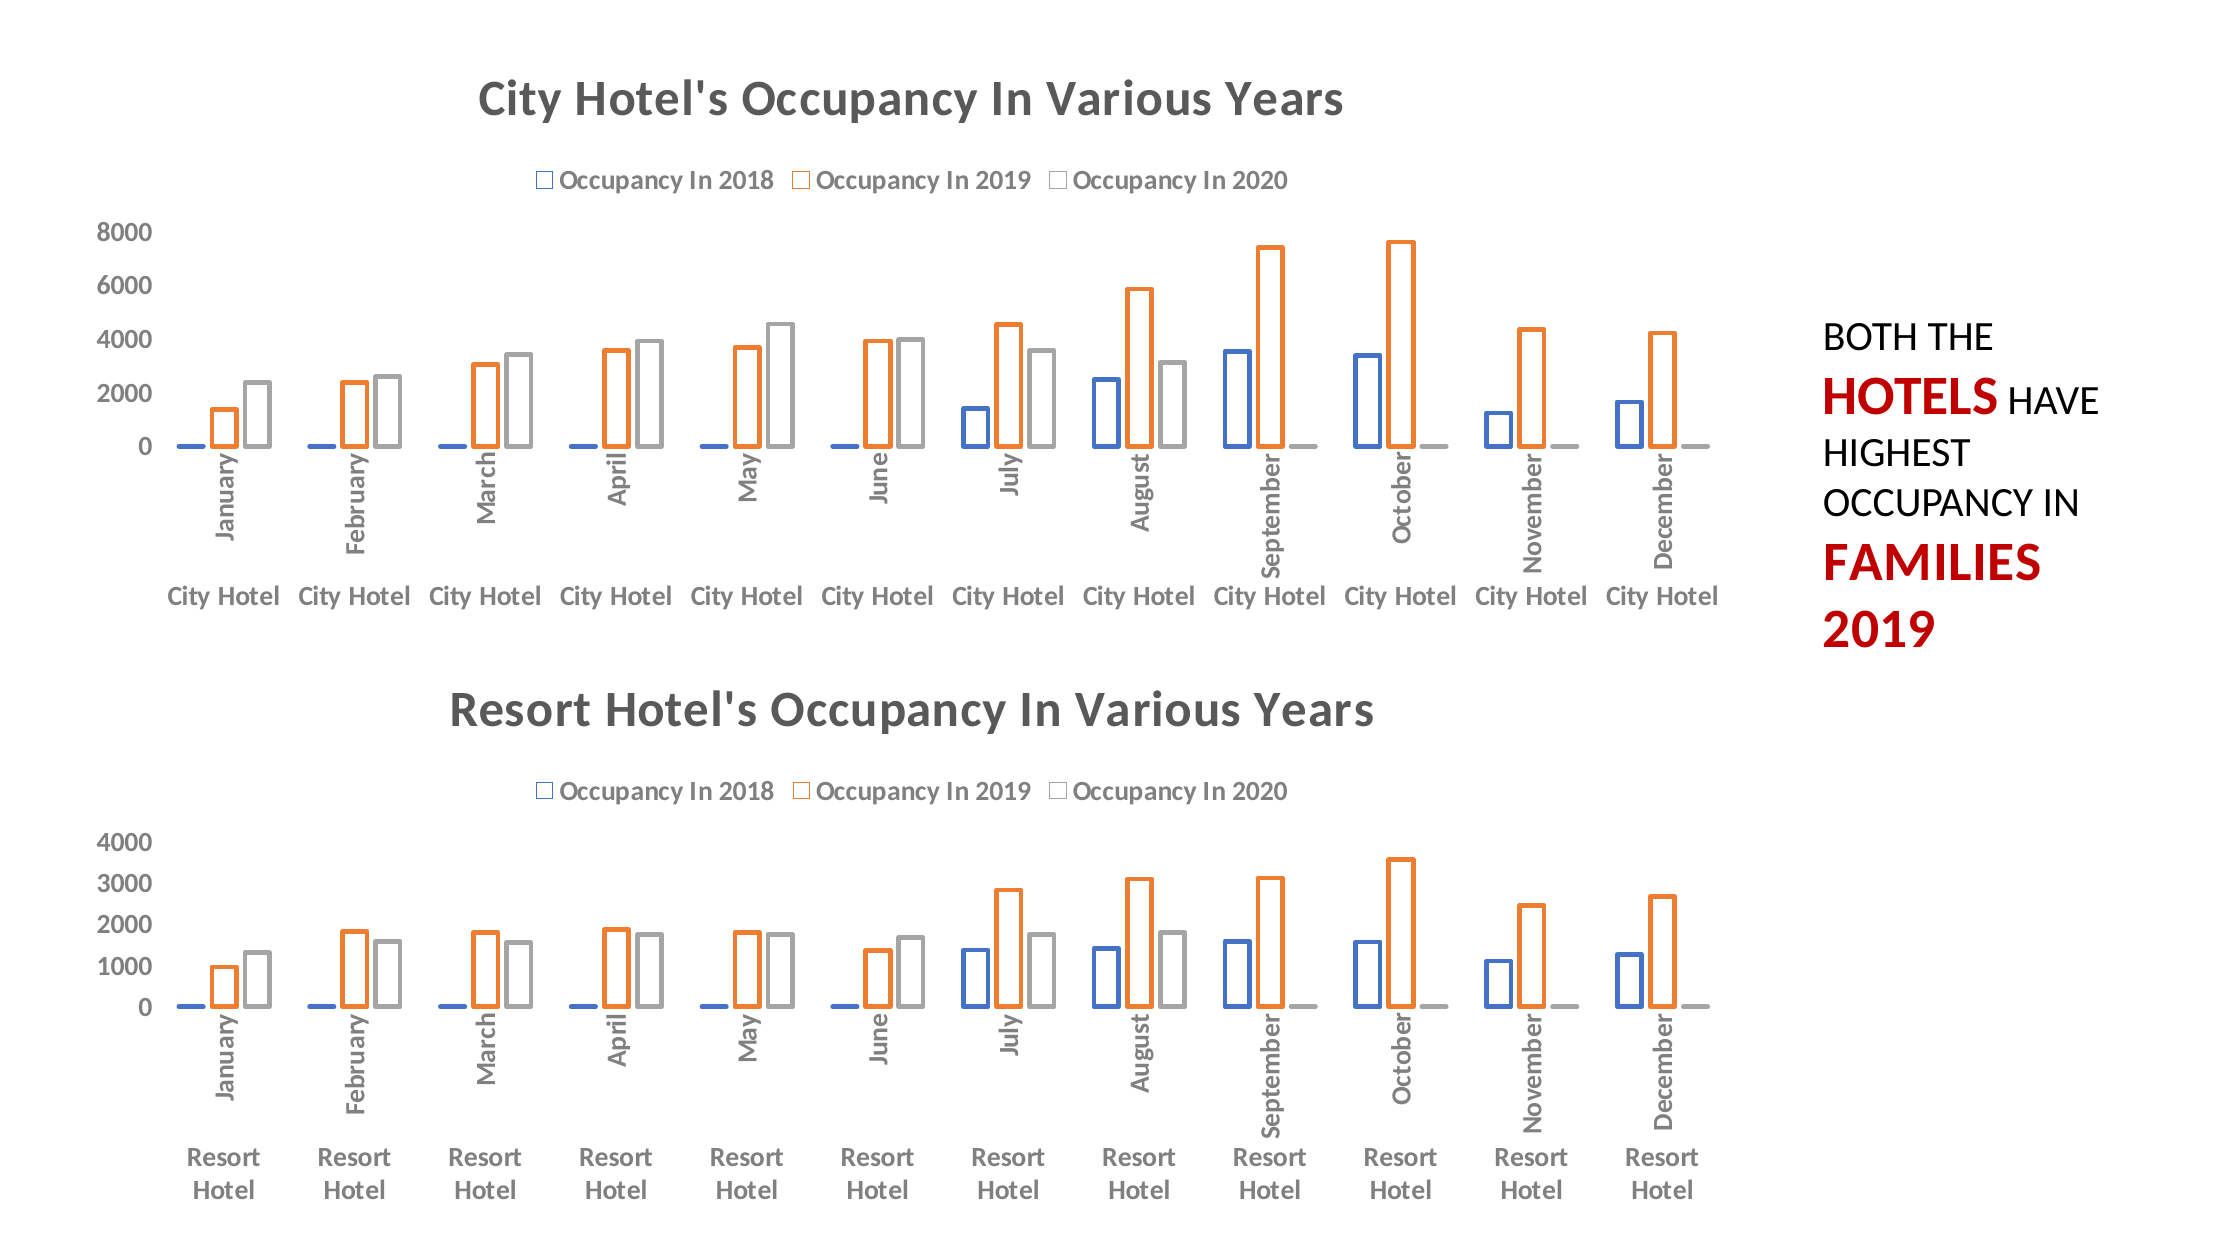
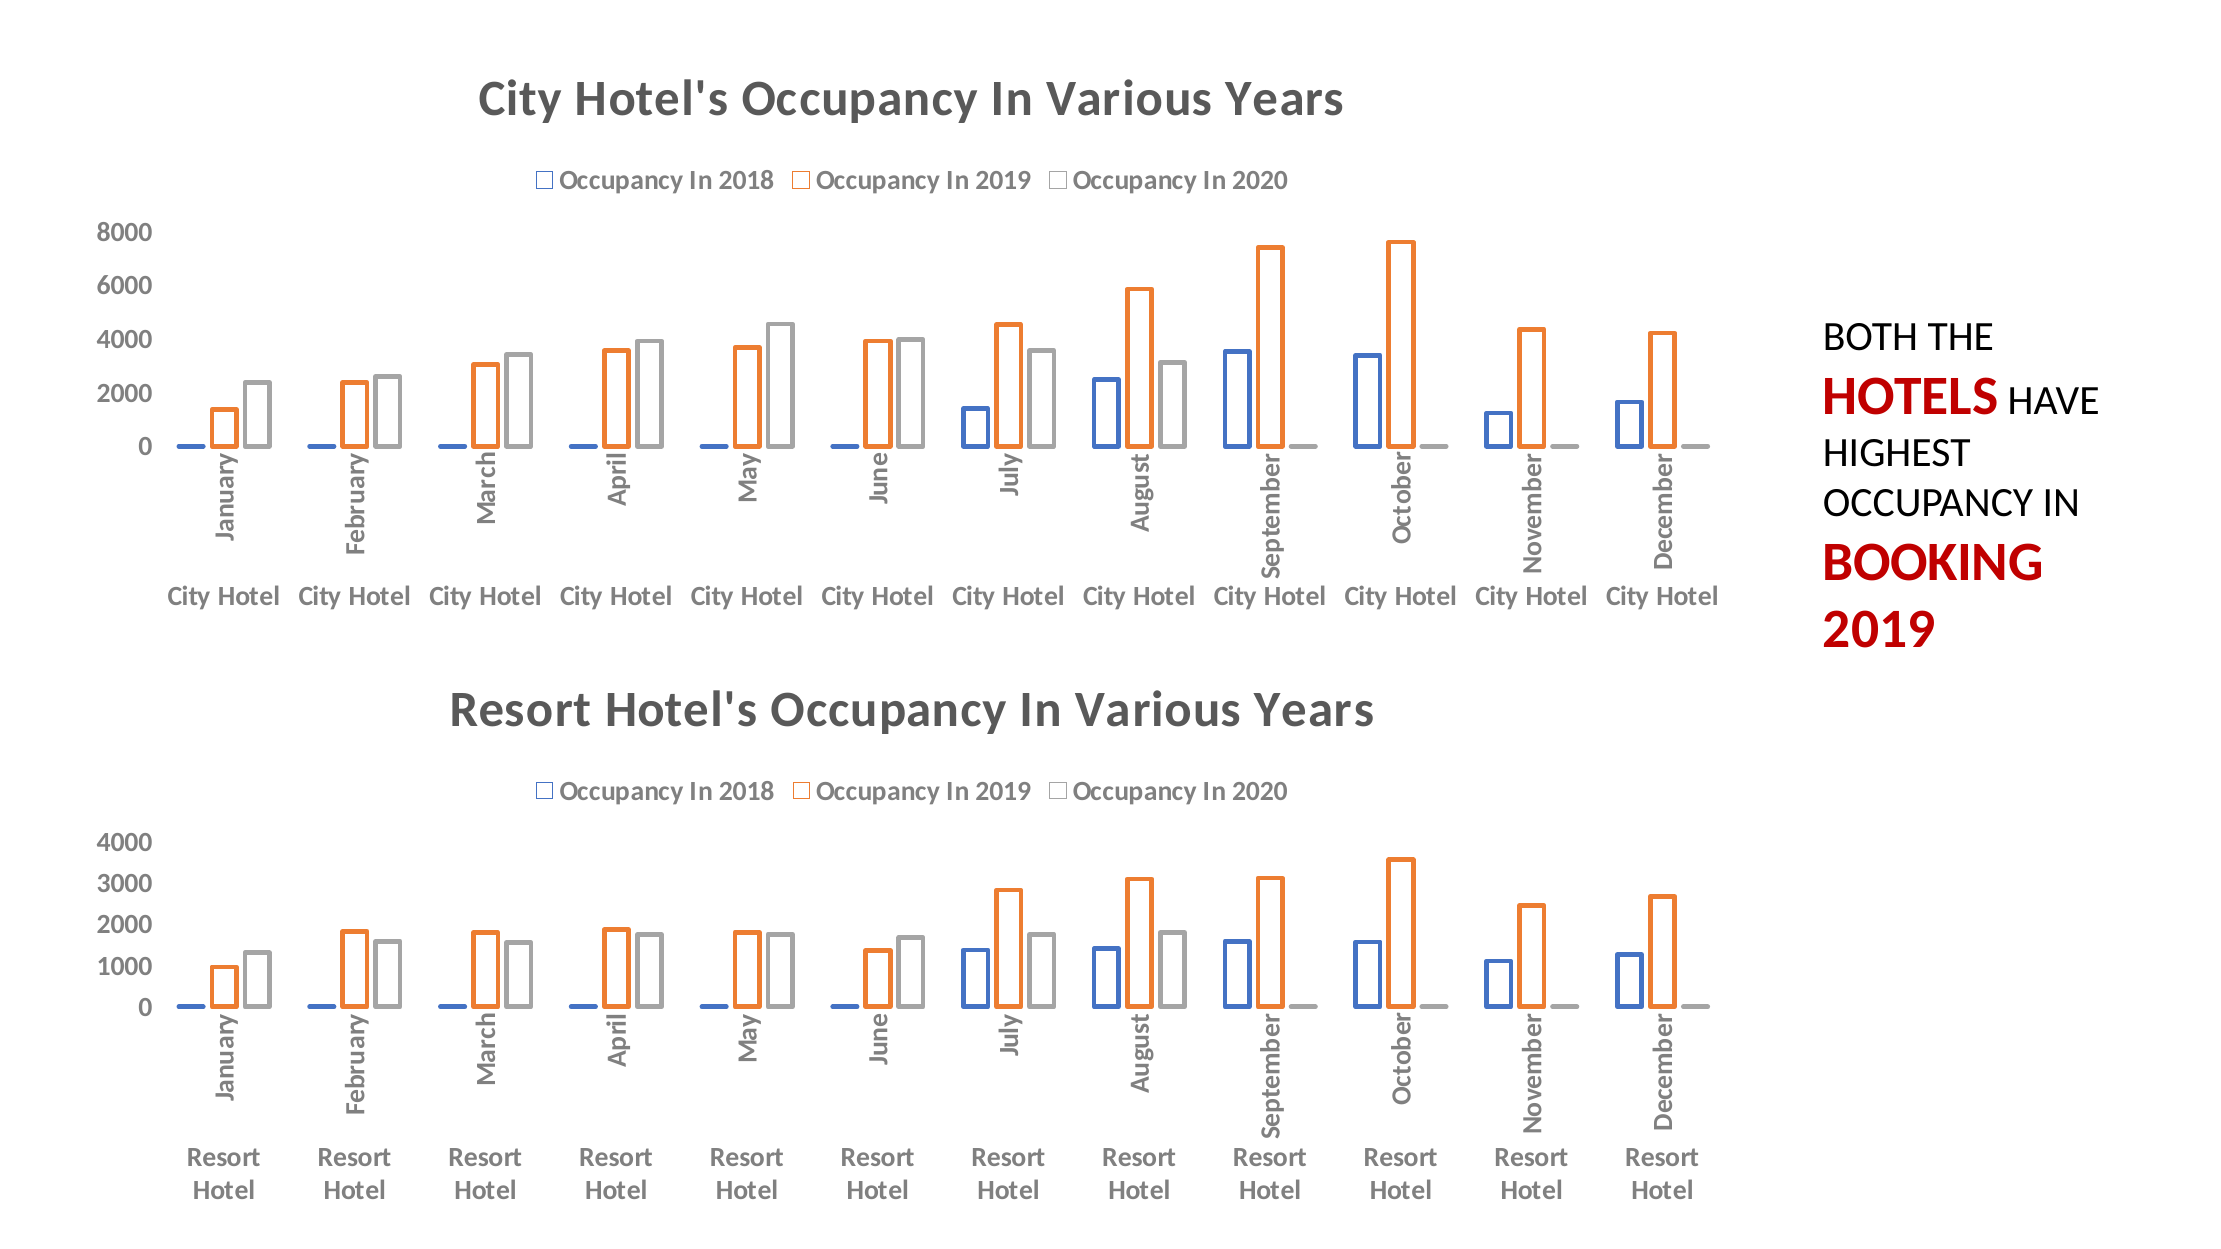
FAMILIES: FAMILIES -> BOOKING
